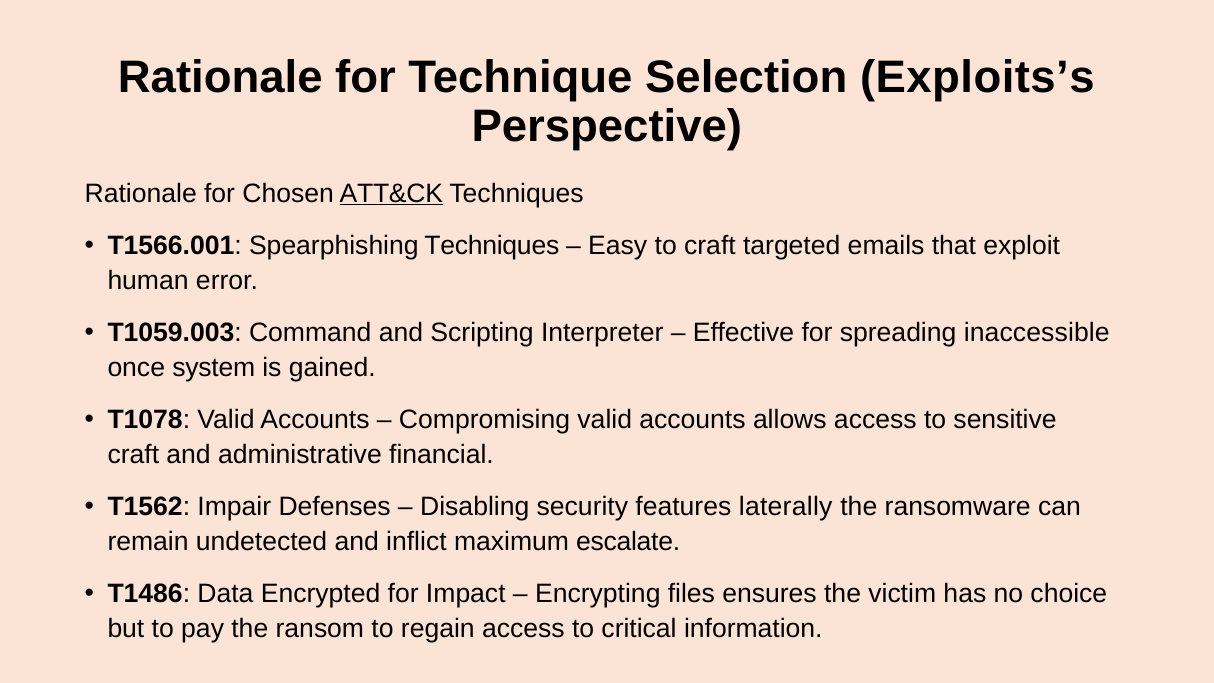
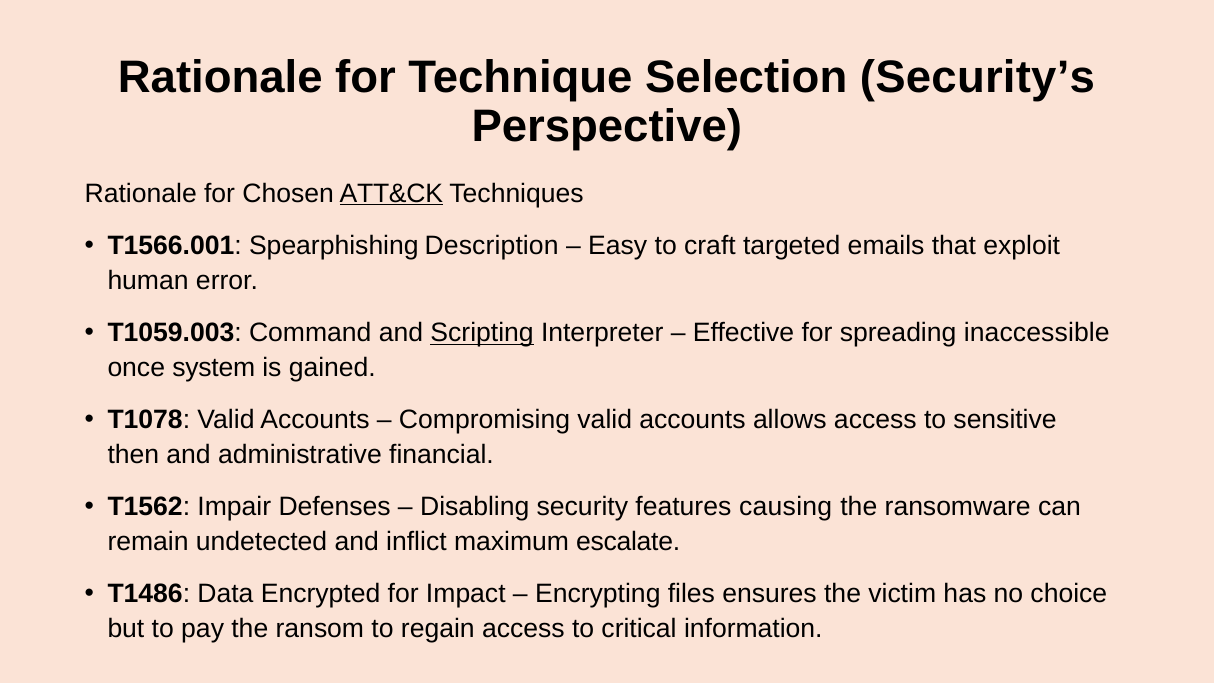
Exploits’s: Exploits’s -> Security’s
Spearphishing Techniques: Techniques -> Description
Scripting underline: none -> present
craft at (133, 454): craft -> then
laterally: laterally -> causing
